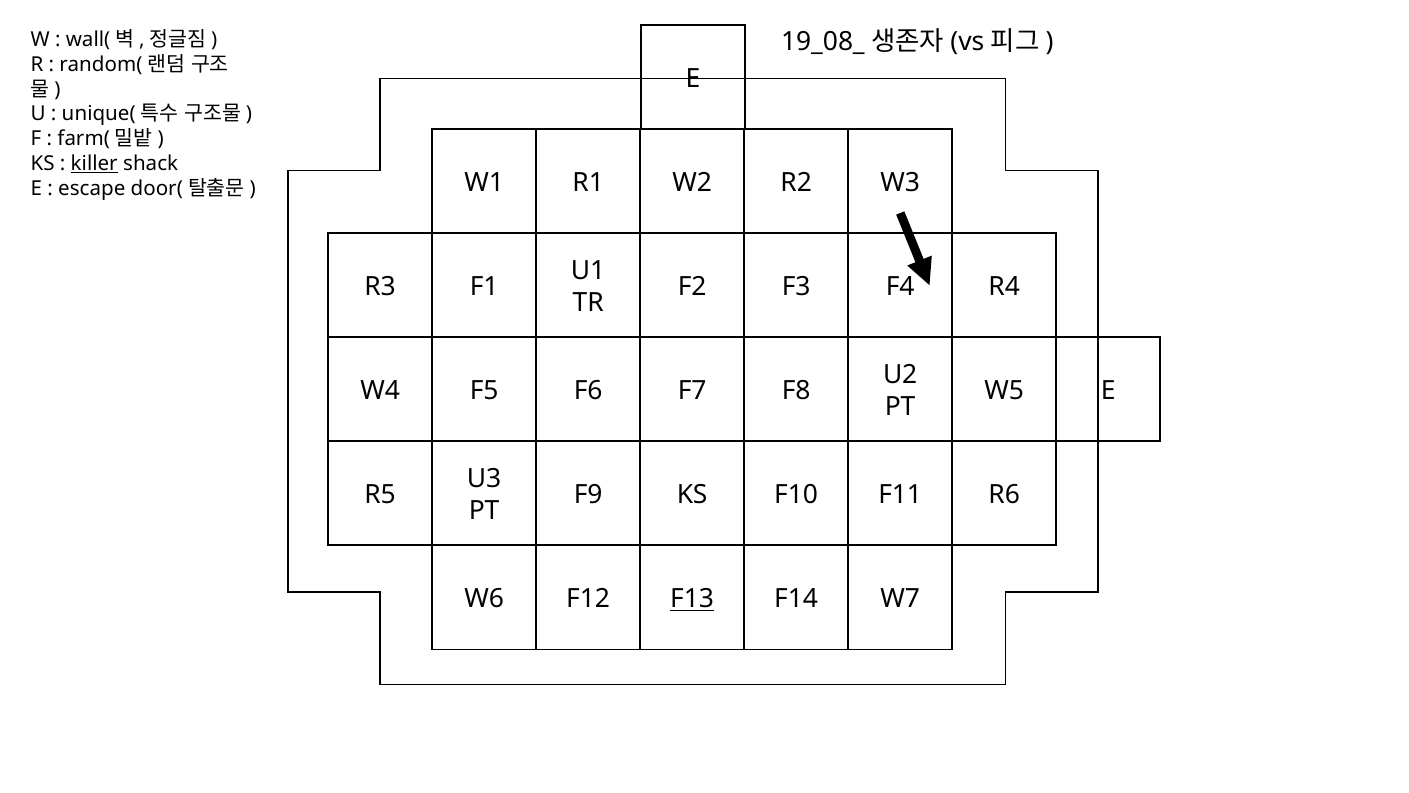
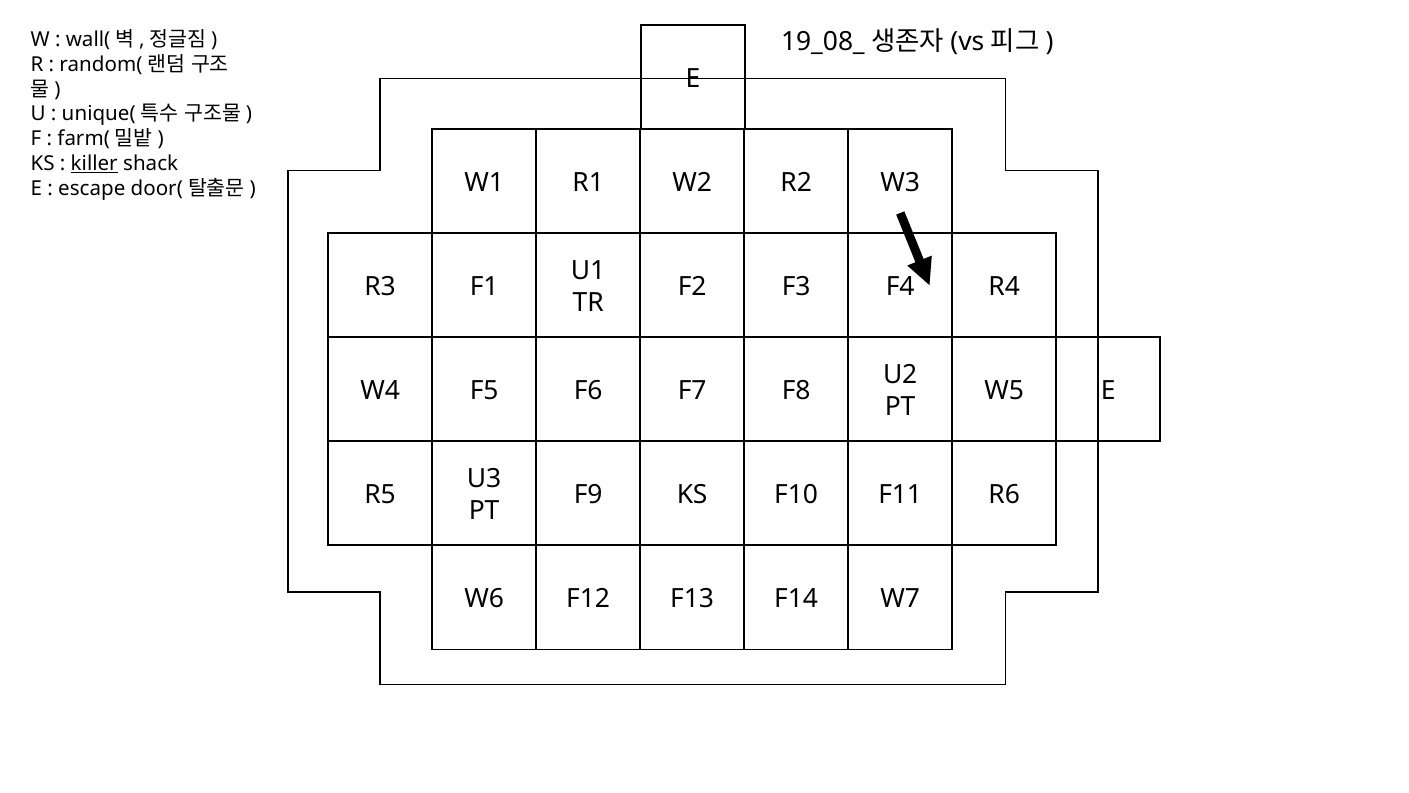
F13 underline: present -> none
